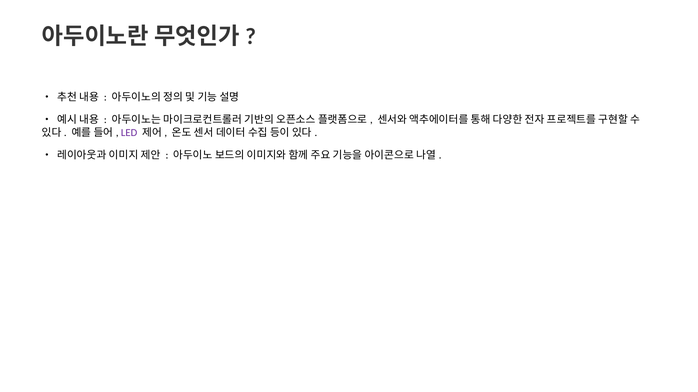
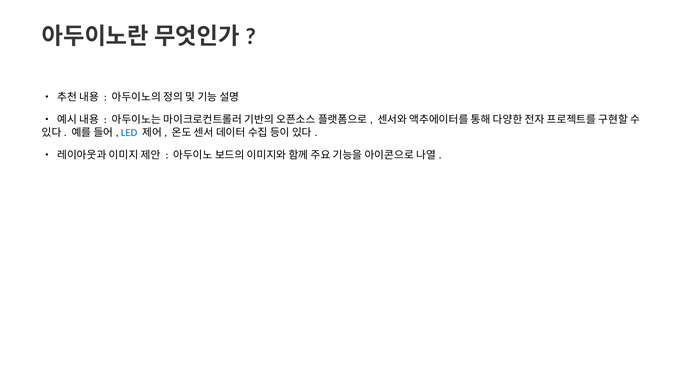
LED colour: purple -> blue
